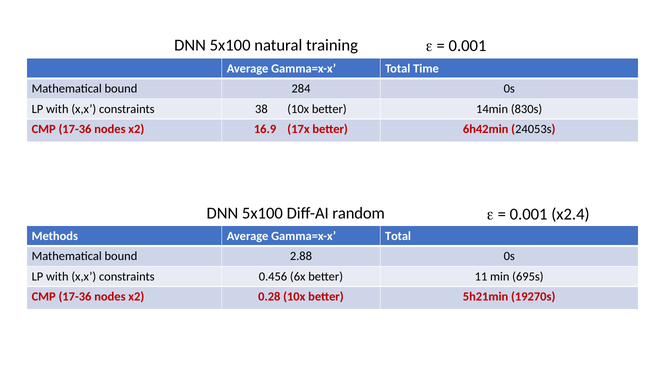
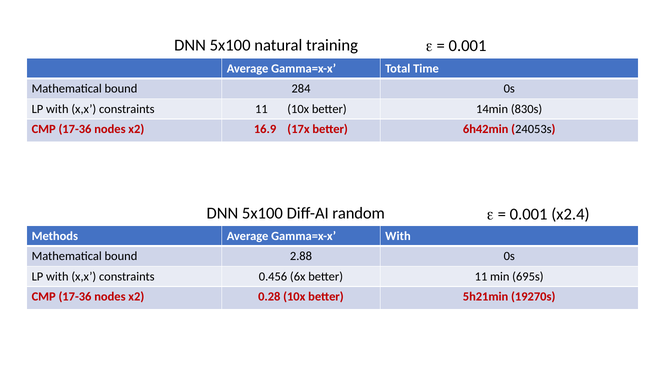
constraints 38: 38 -> 11
Methods Average Gamma=x-x Total: Total -> With
